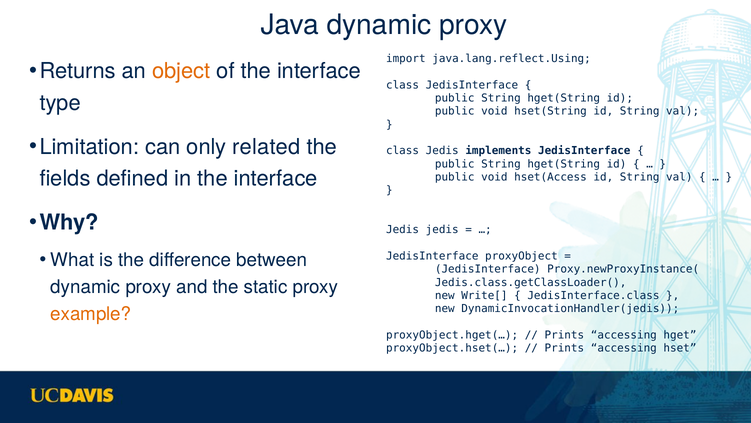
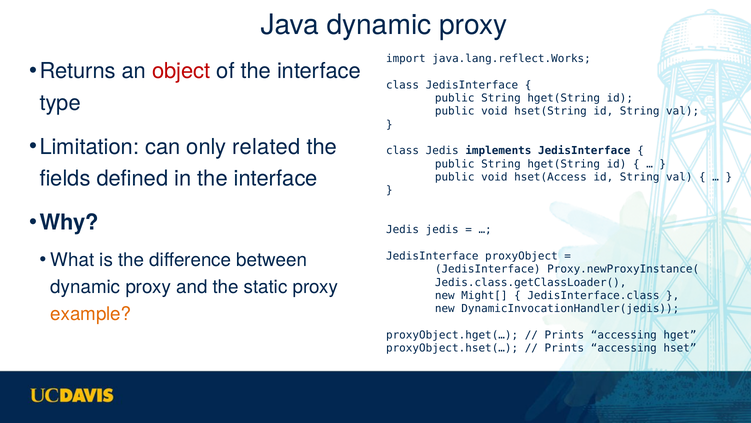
java.lang.reflect.Using: java.lang.reflect.Using -> java.lang.reflect.Works
object colour: orange -> red
Write[: Write[ -> Might[
